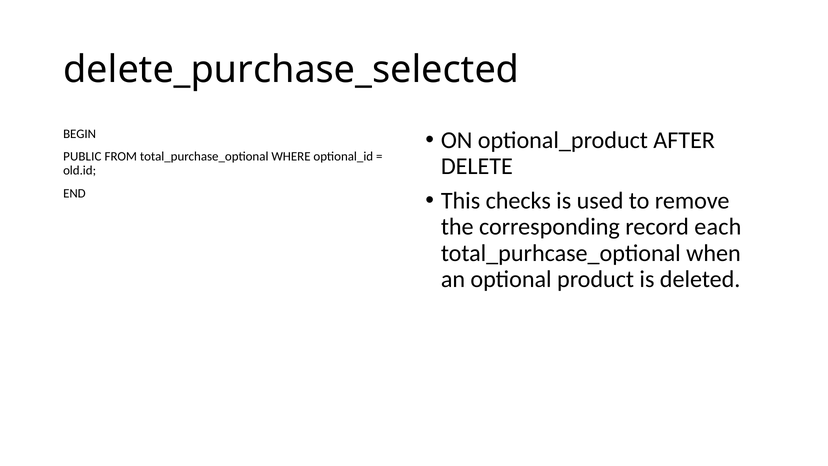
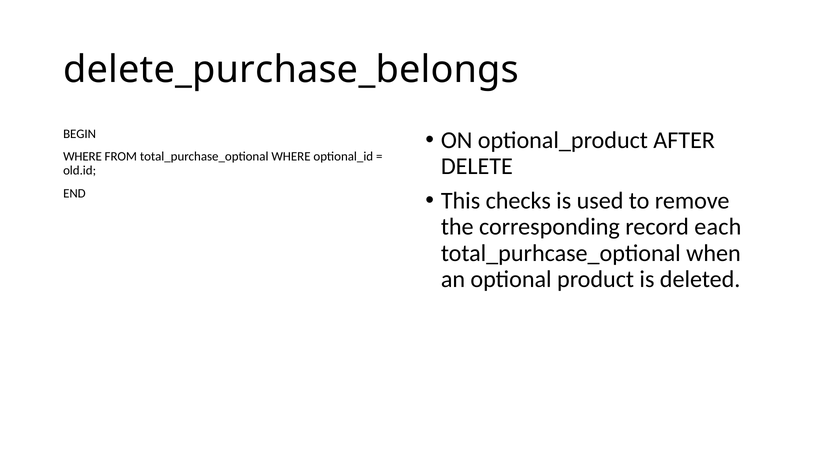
delete_purchase_selected: delete_purchase_selected -> delete_purchase_belongs
PUBLIC at (82, 157): PUBLIC -> WHERE
